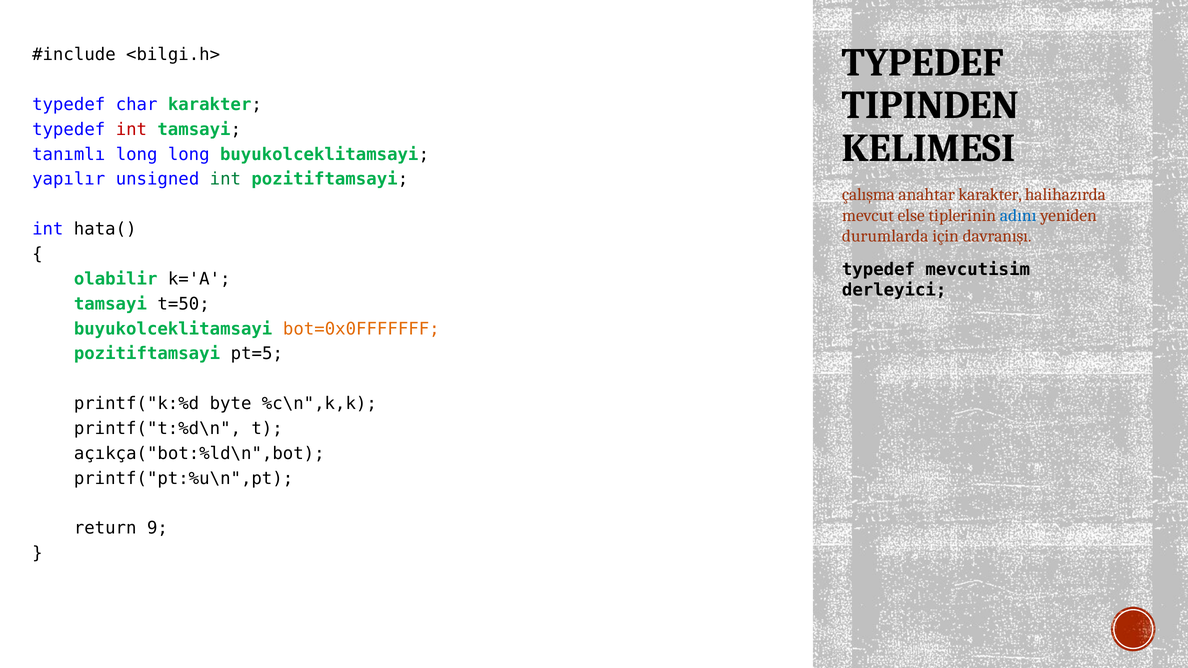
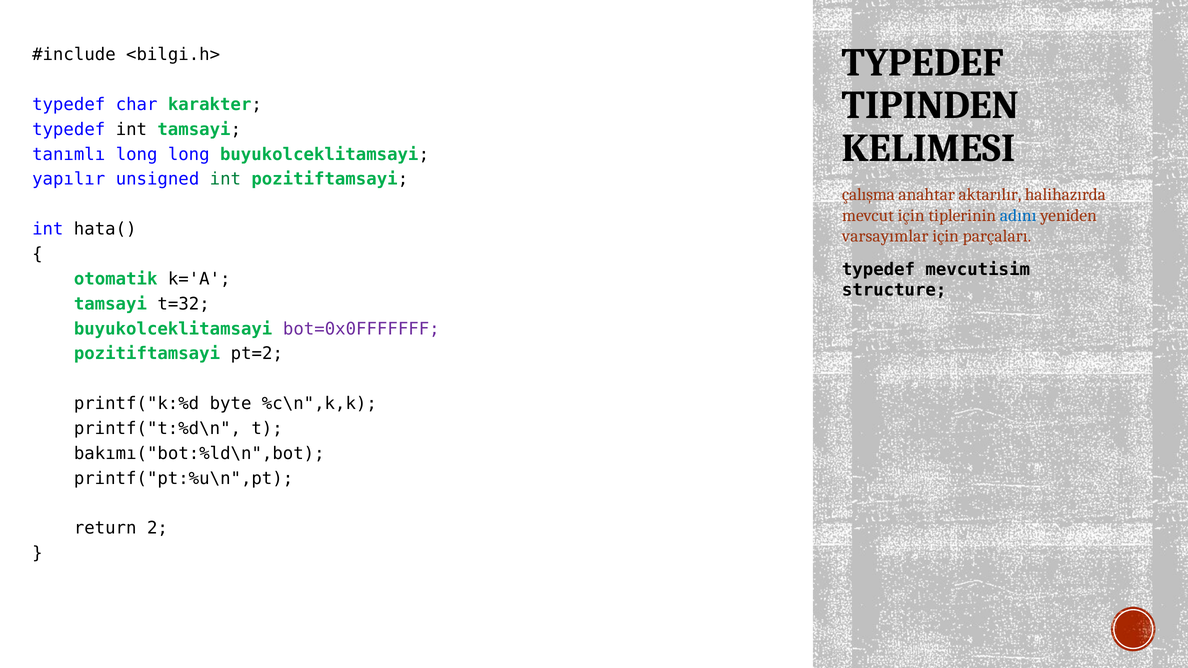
int at (131, 129) colour: red -> black
anahtar karakter: karakter -> aktarılır
mevcut else: else -> için
durumlarda: durumlarda -> varsayımlar
davranışı: davranışı -> parçaları
olabilir: olabilir -> otomatik
derleyici: derleyici -> structure
t=50: t=50 -> t=32
bot=0x0FFFFFFF colour: orange -> purple
pt=5: pt=5 -> pt=2
açıkça("bot:%ld\n",bot: açıkça("bot:%ld\n",bot -> bakımı("bot:%ld\n",bot
9: 9 -> 2
